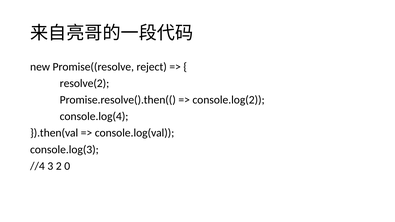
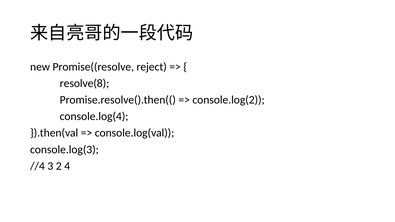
resolve(2: resolve(2 -> resolve(8
0: 0 -> 4
